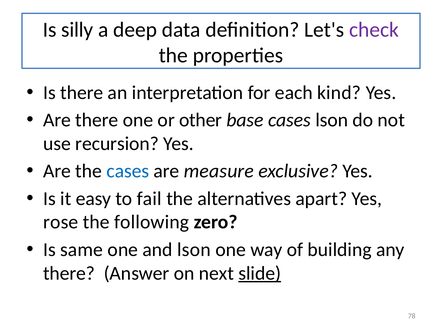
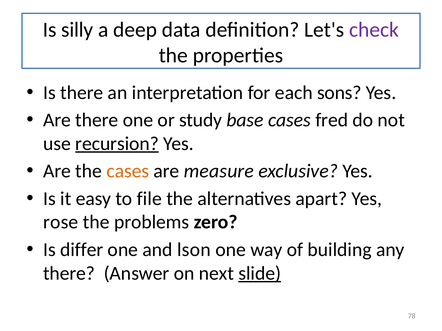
kind: kind -> sons
other: other -> study
cases lson: lson -> fred
recursion underline: none -> present
cases at (128, 171) colour: blue -> orange
fail: fail -> file
following: following -> problems
same: same -> differ
